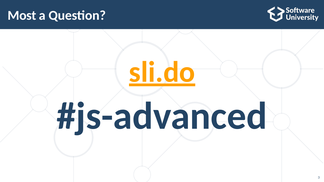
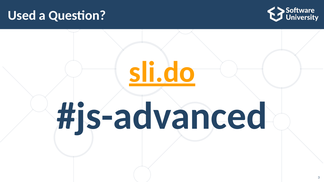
Most: Most -> Used
